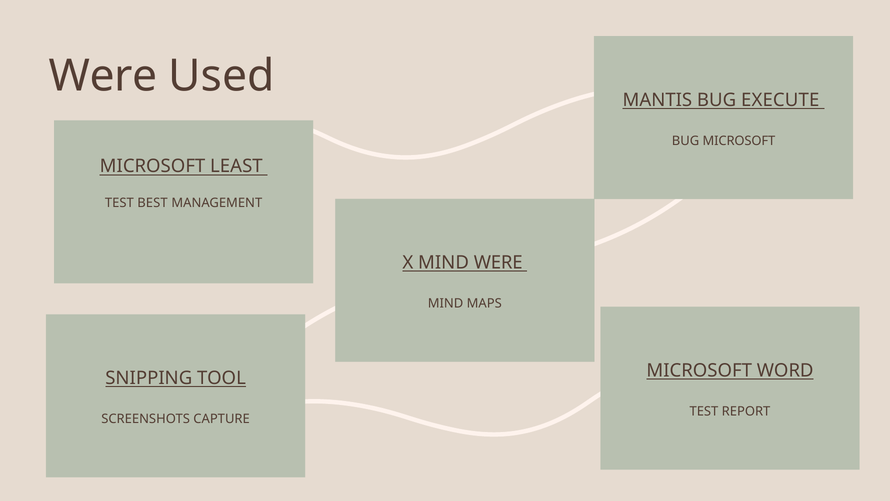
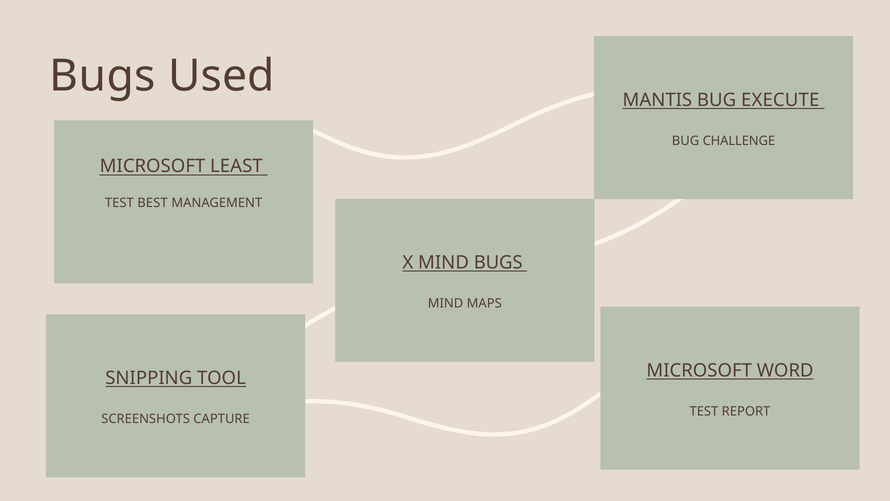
Were at (103, 76): Were -> Bugs
BUG MICROSOFT: MICROSOFT -> CHALLENGE
MIND WERE: WERE -> BUGS
